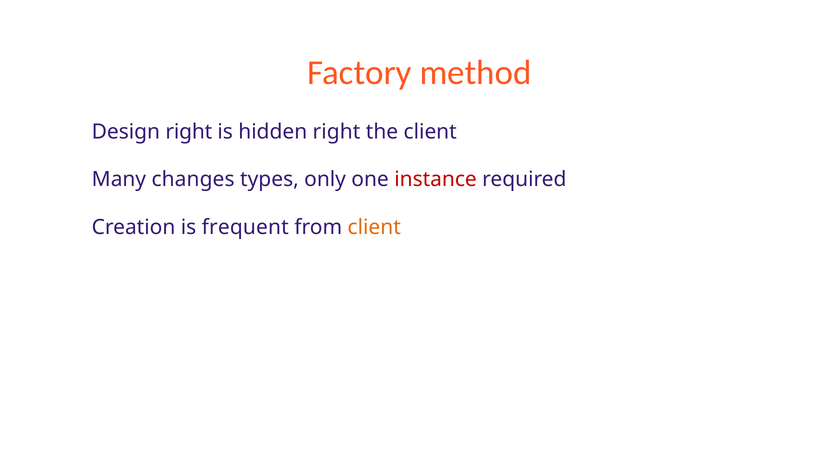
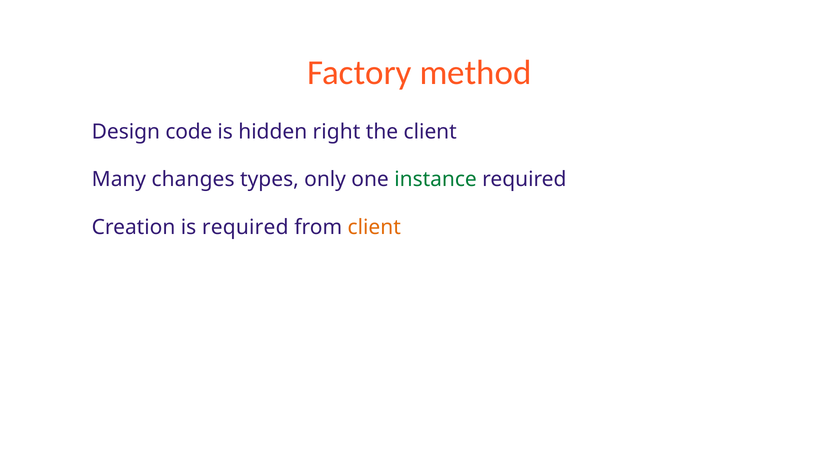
Design right: right -> code
instance colour: red -> green
is frequent: frequent -> required
